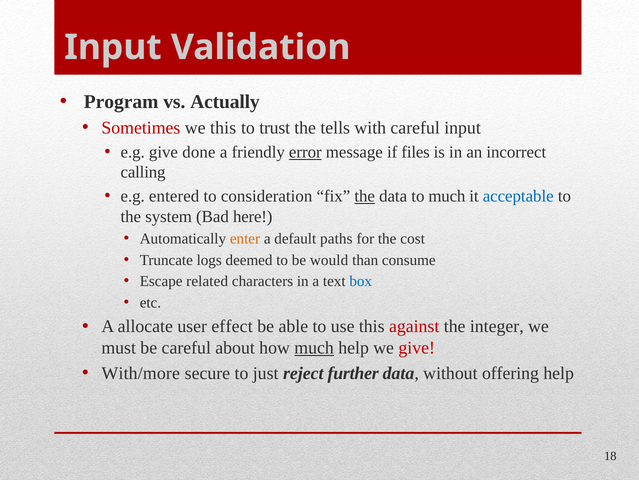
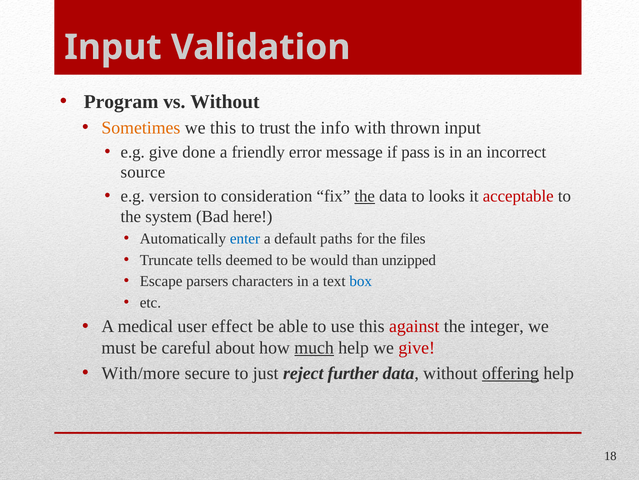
vs Actually: Actually -> Without
Sometimes colour: red -> orange
tells: tells -> info
with careful: careful -> thrown
error underline: present -> none
files: files -> pass
calling: calling -> source
entered: entered -> version
to much: much -> looks
acceptable colour: blue -> red
enter colour: orange -> blue
cost: cost -> files
logs: logs -> tells
consume: consume -> unzipped
related: related -> parsers
allocate: allocate -> medical
offering underline: none -> present
